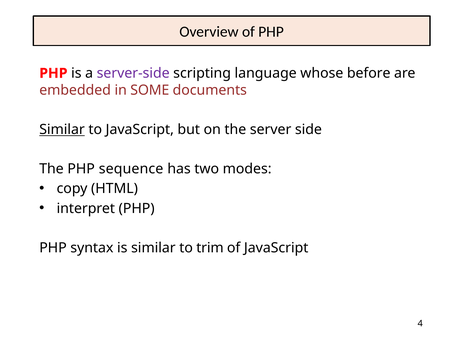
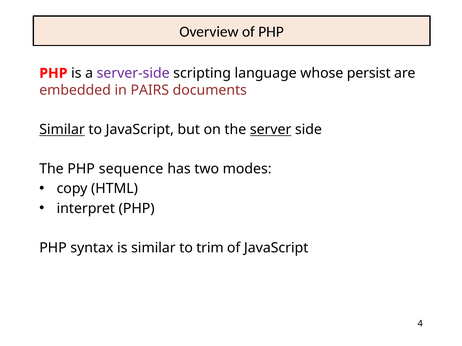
before: before -> persist
SOME: SOME -> PAIRS
server underline: none -> present
